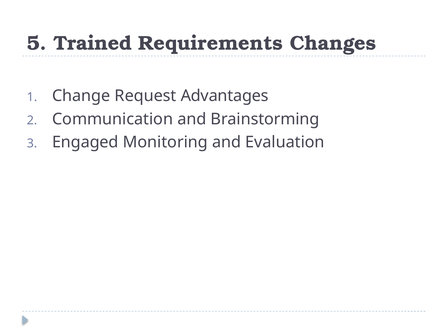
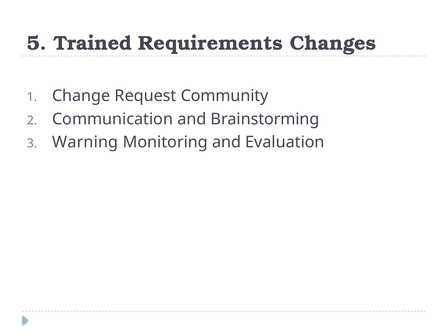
Advantages: Advantages -> Community
Engaged: Engaged -> Warning
